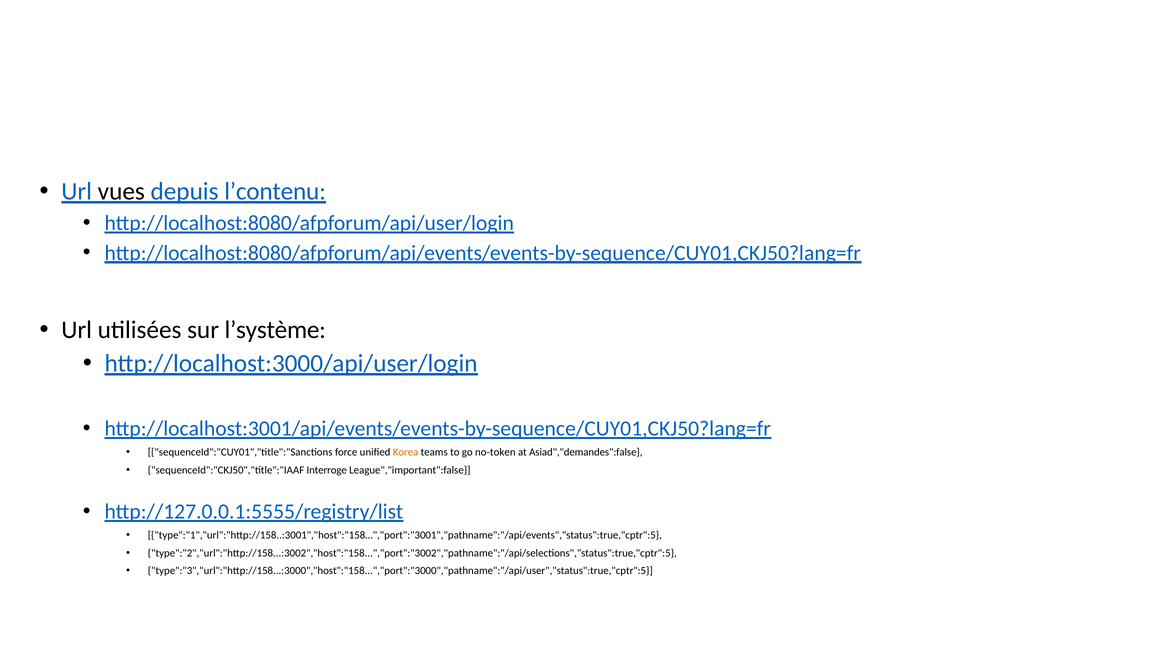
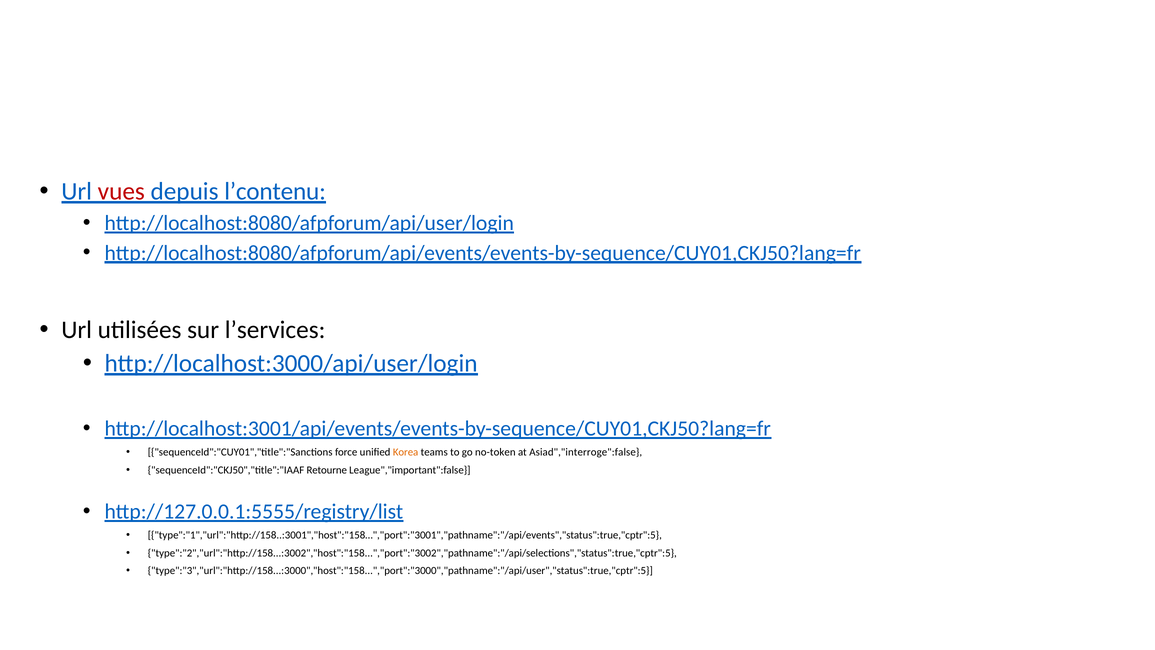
vues colour: black -> red
l’système: l’système -> l’services
Asiad","demandes":false: Asiad","demandes":false -> Asiad","interroge":false
Interroge: Interroge -> Retourne
